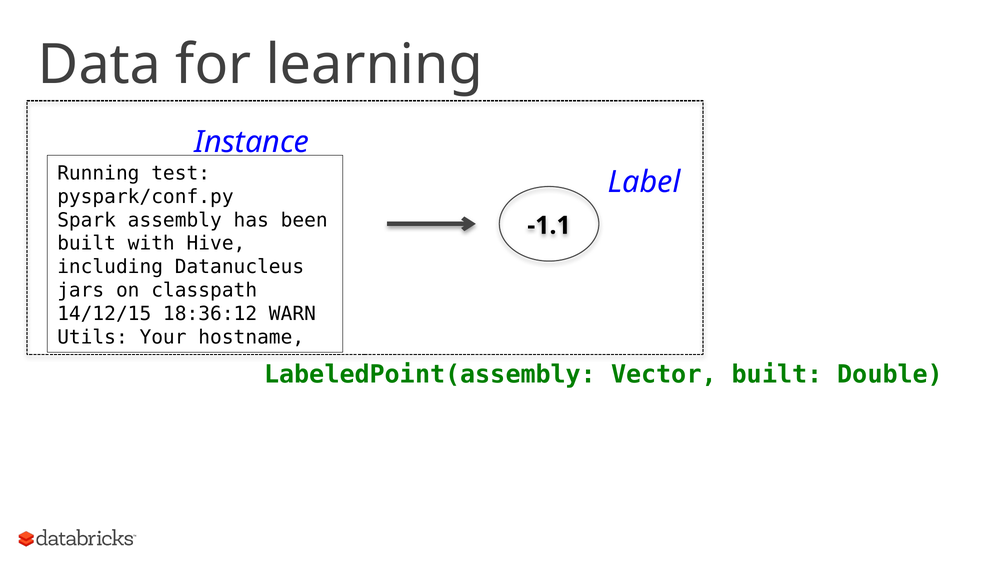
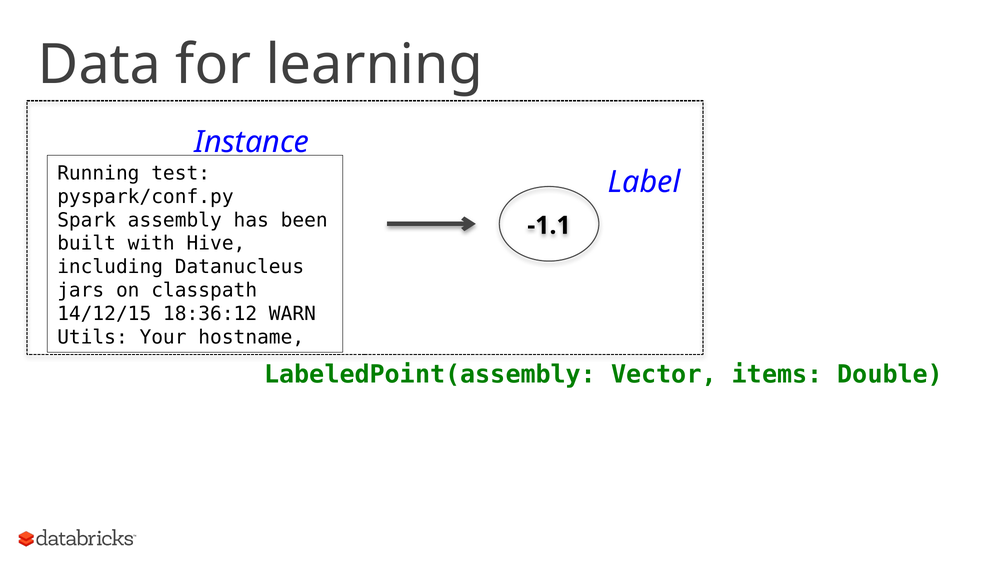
Vector built: built -> items
